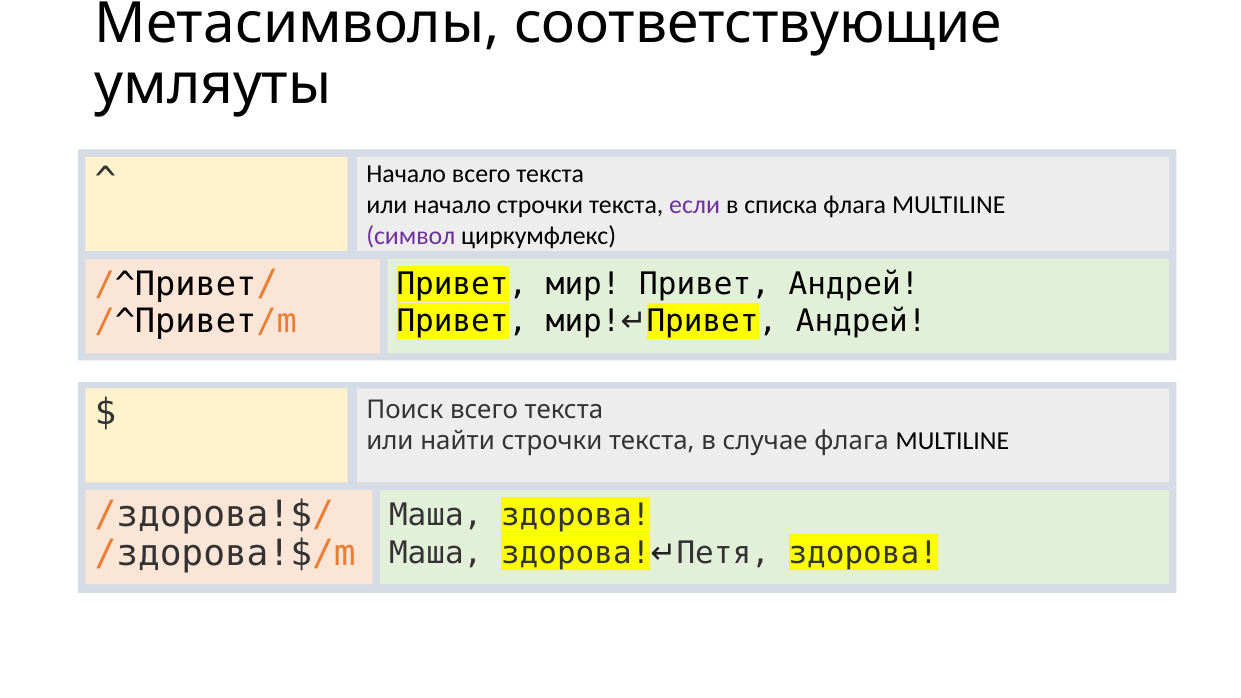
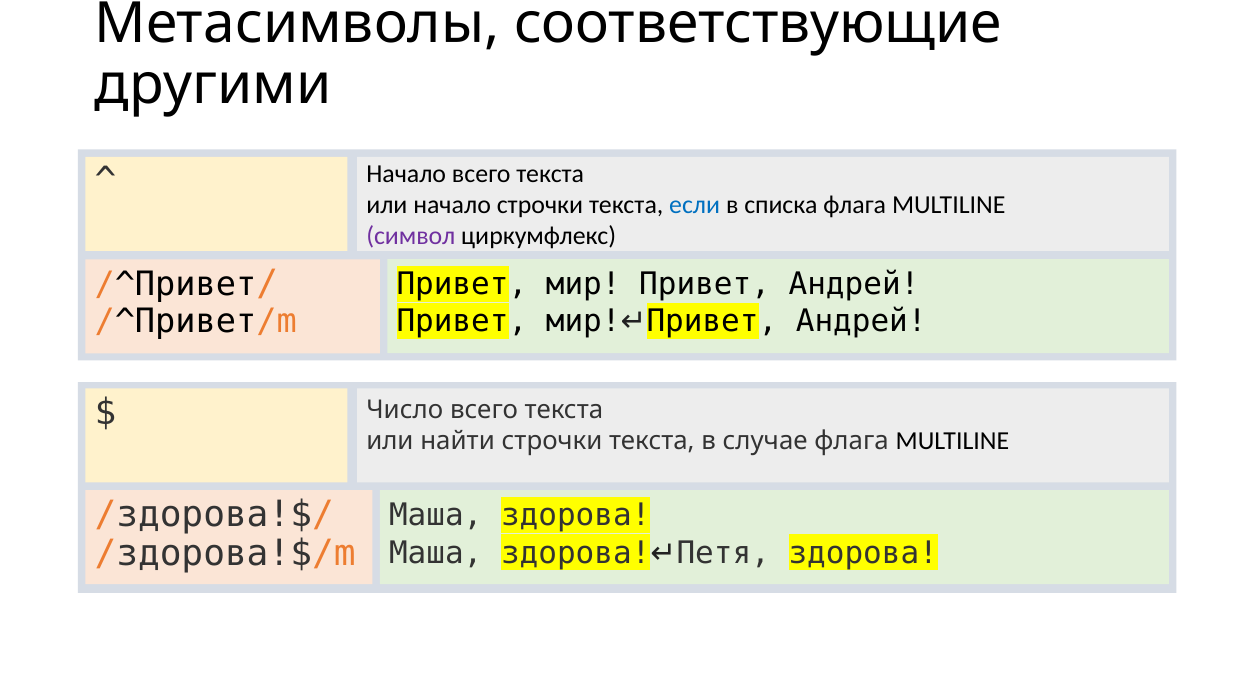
умляуты: умляуты -> другими
если colour: purple -> blue
Поиск: Поиск -> Число
